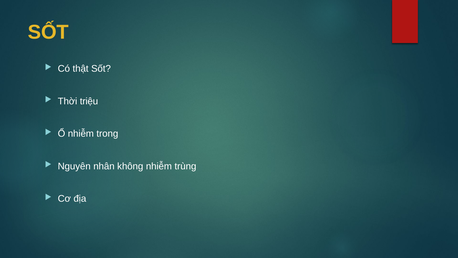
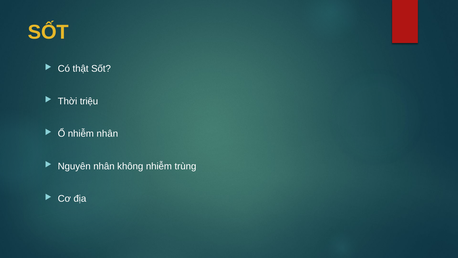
nhiễm trong: trong -> nhân
